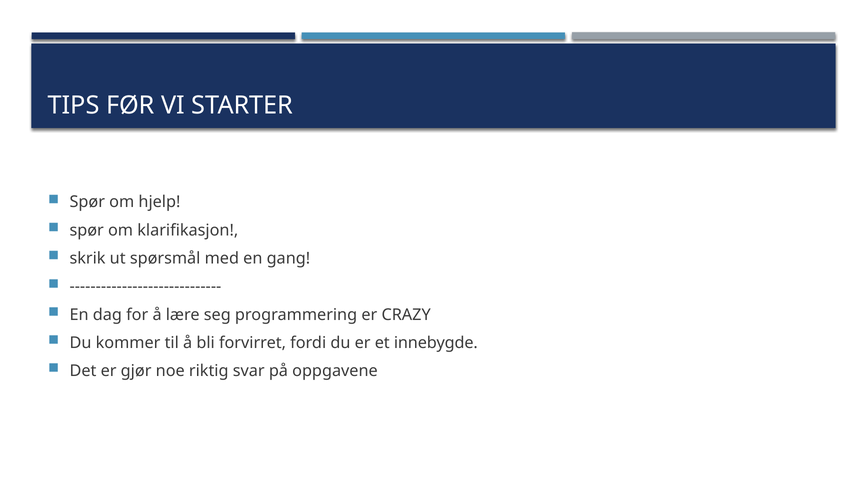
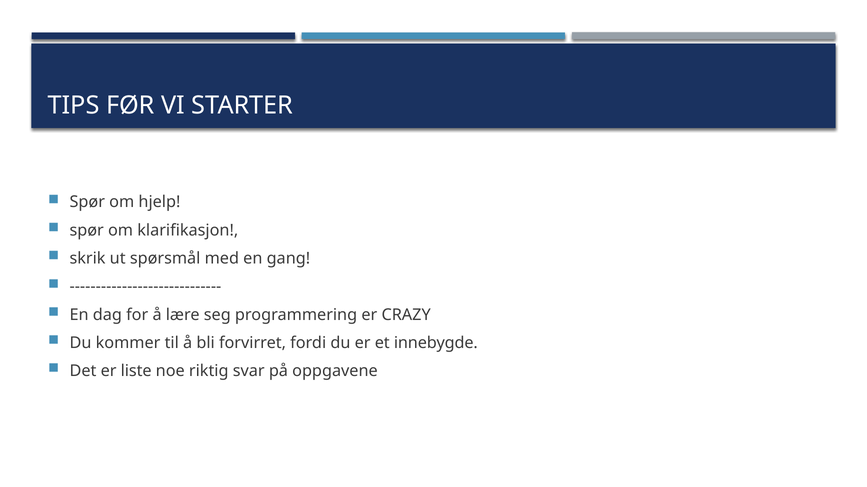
gjør: gjør -> liste
